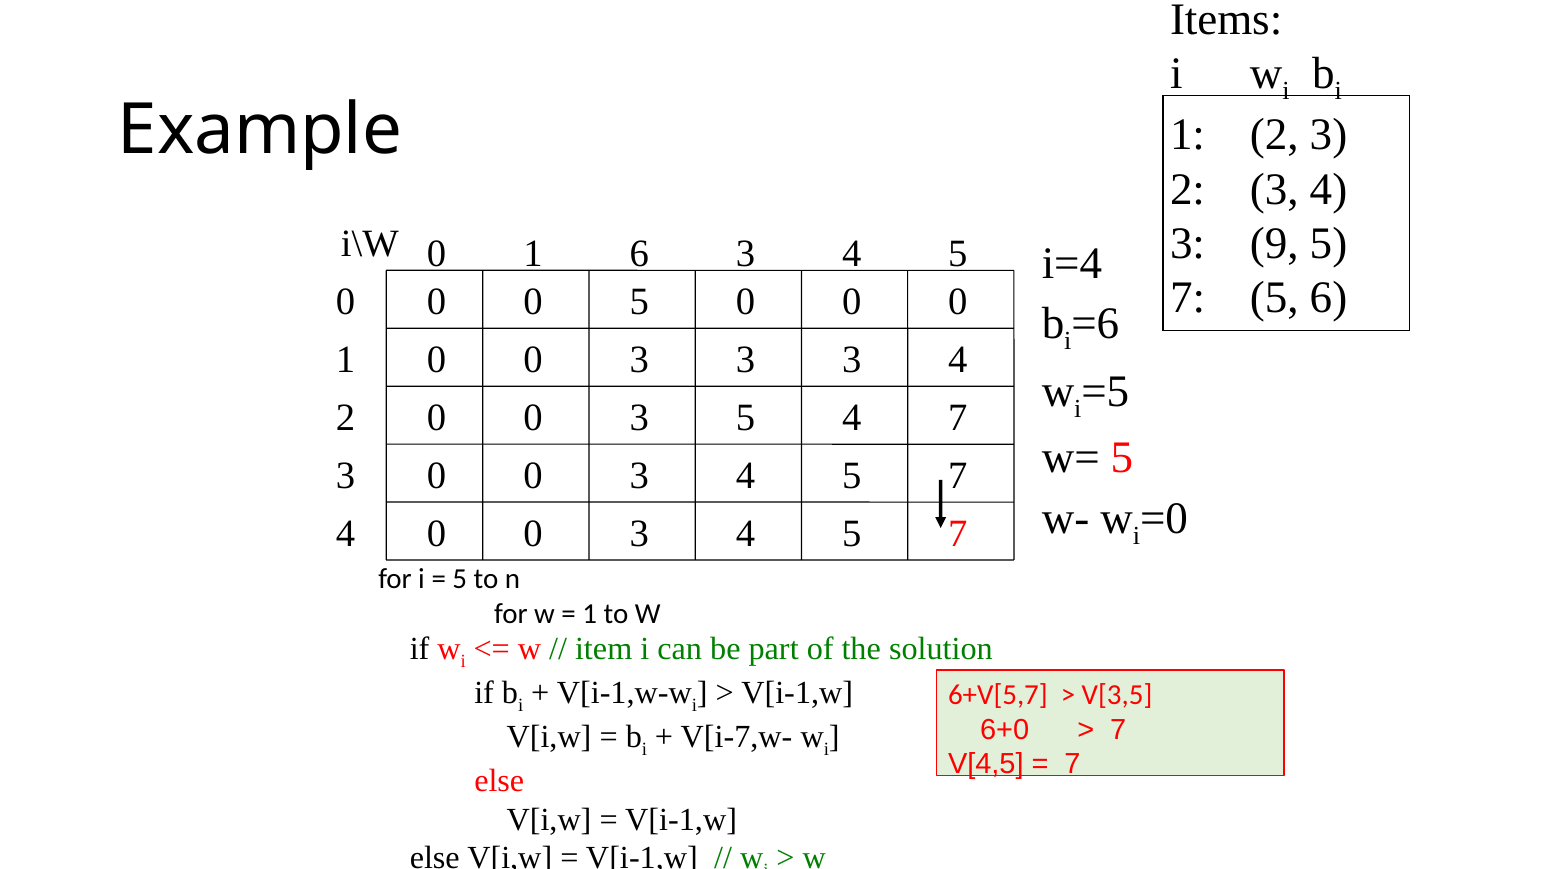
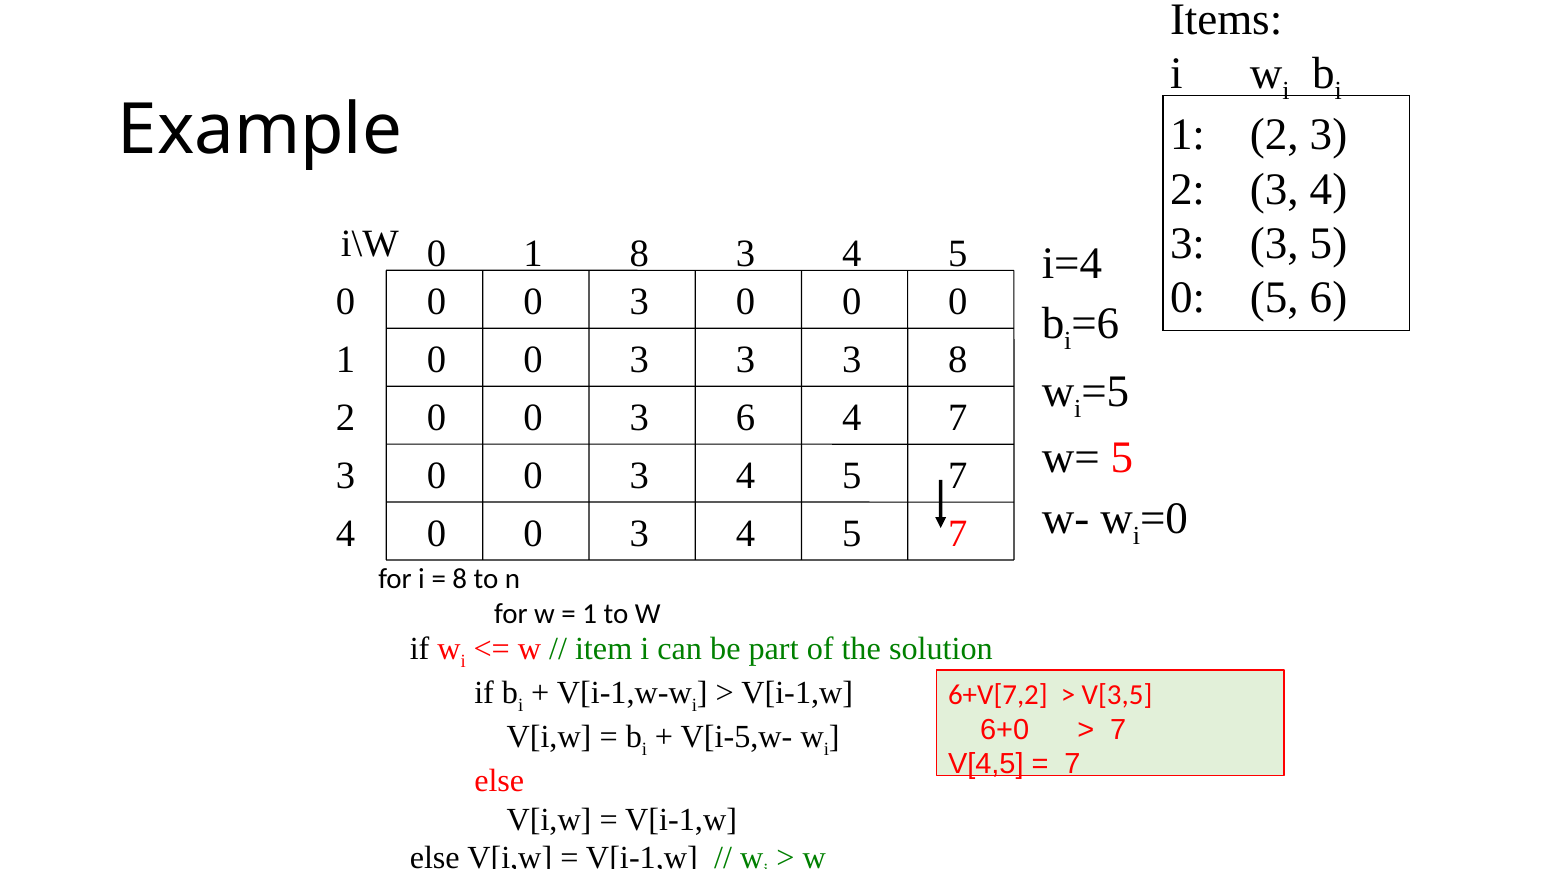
9 at (1274, 243): 9 -> 3
1 6: 6 -> 8
7 at (1188, 297): 7 -> 0
0 0 5: 5 -> 3
3 3 4: 4 -> 8
3 5: 5 -> 6
5 at (460, 579): 5 -> 8
6+V[5,7: 6+V[5,7 -> 6+V[7,2
V[i-7,w-: V[i-7,w- -> V[i-5,w-
